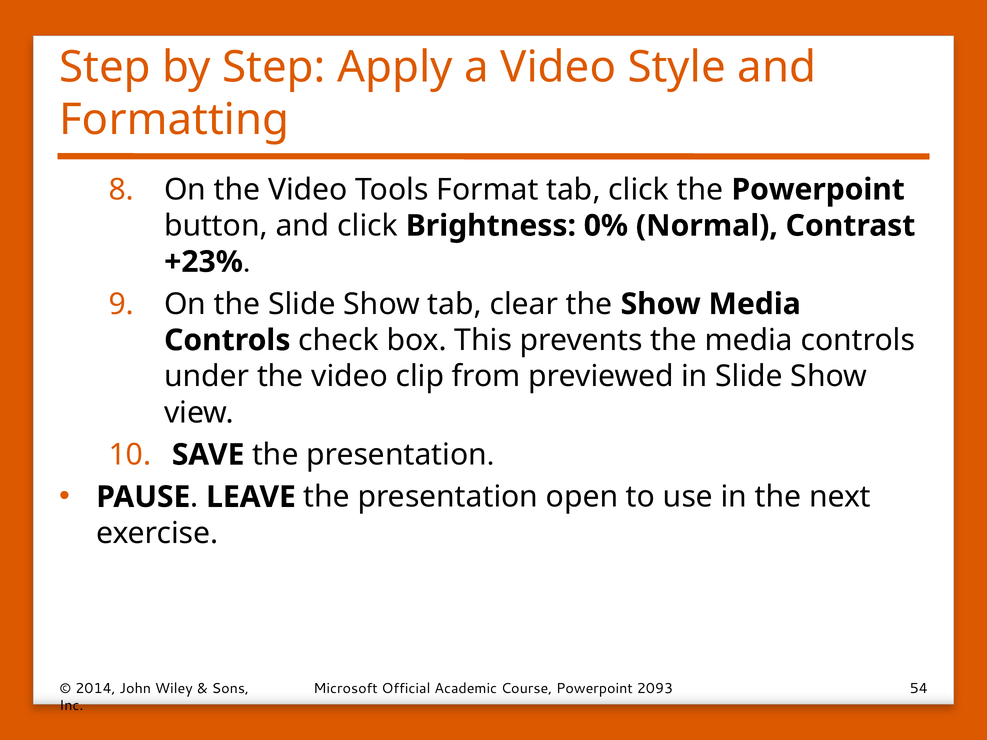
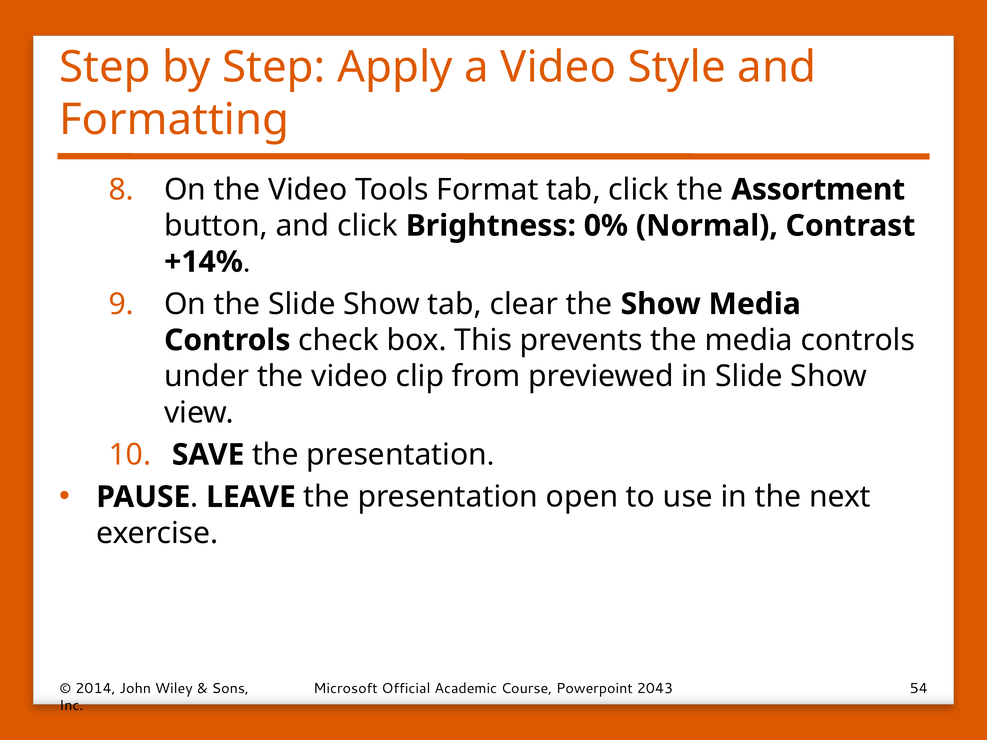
the Powerpoint: Powerpoint -> Assortment
+23%: +23% -> +14%
2093: 2093 -> 2043
